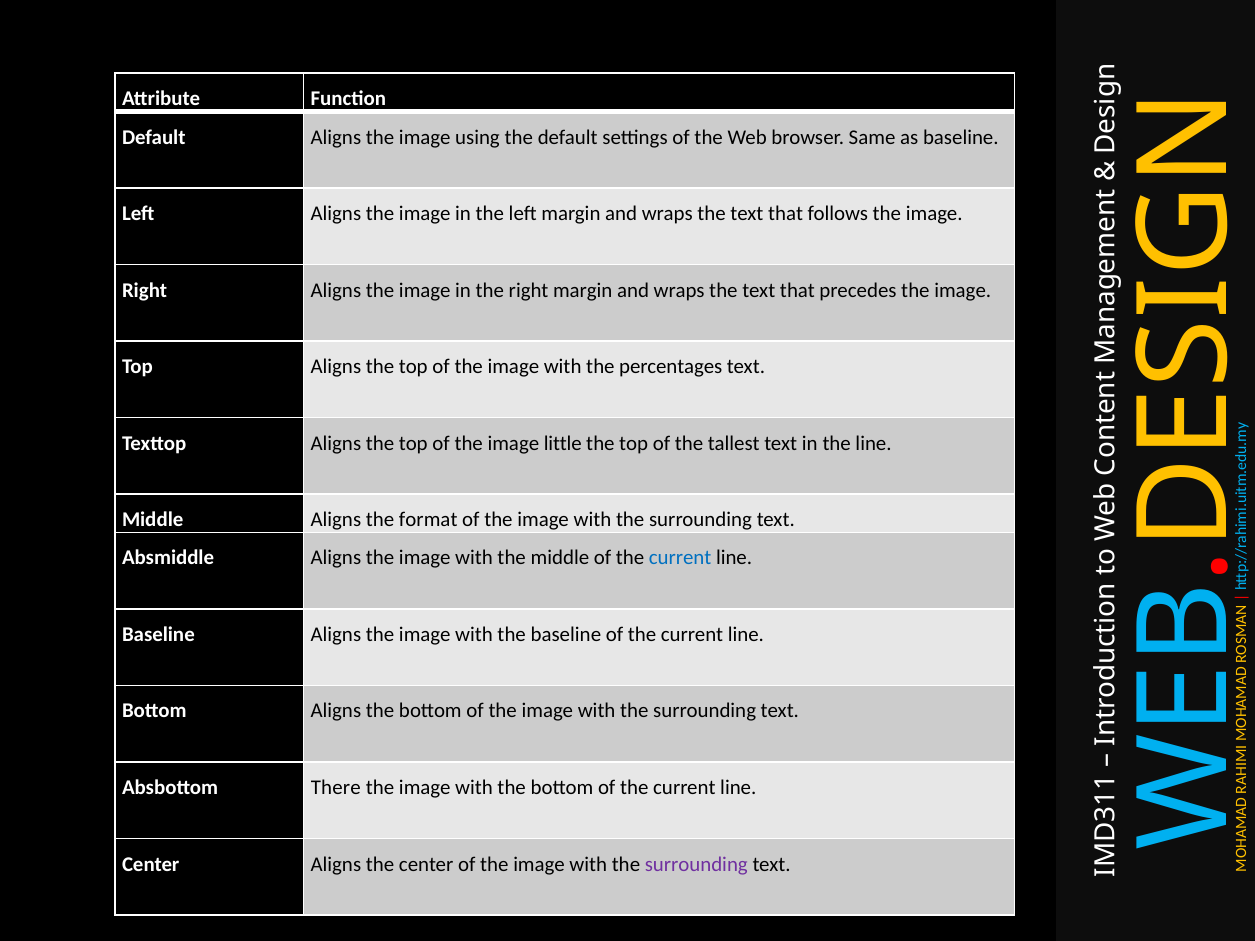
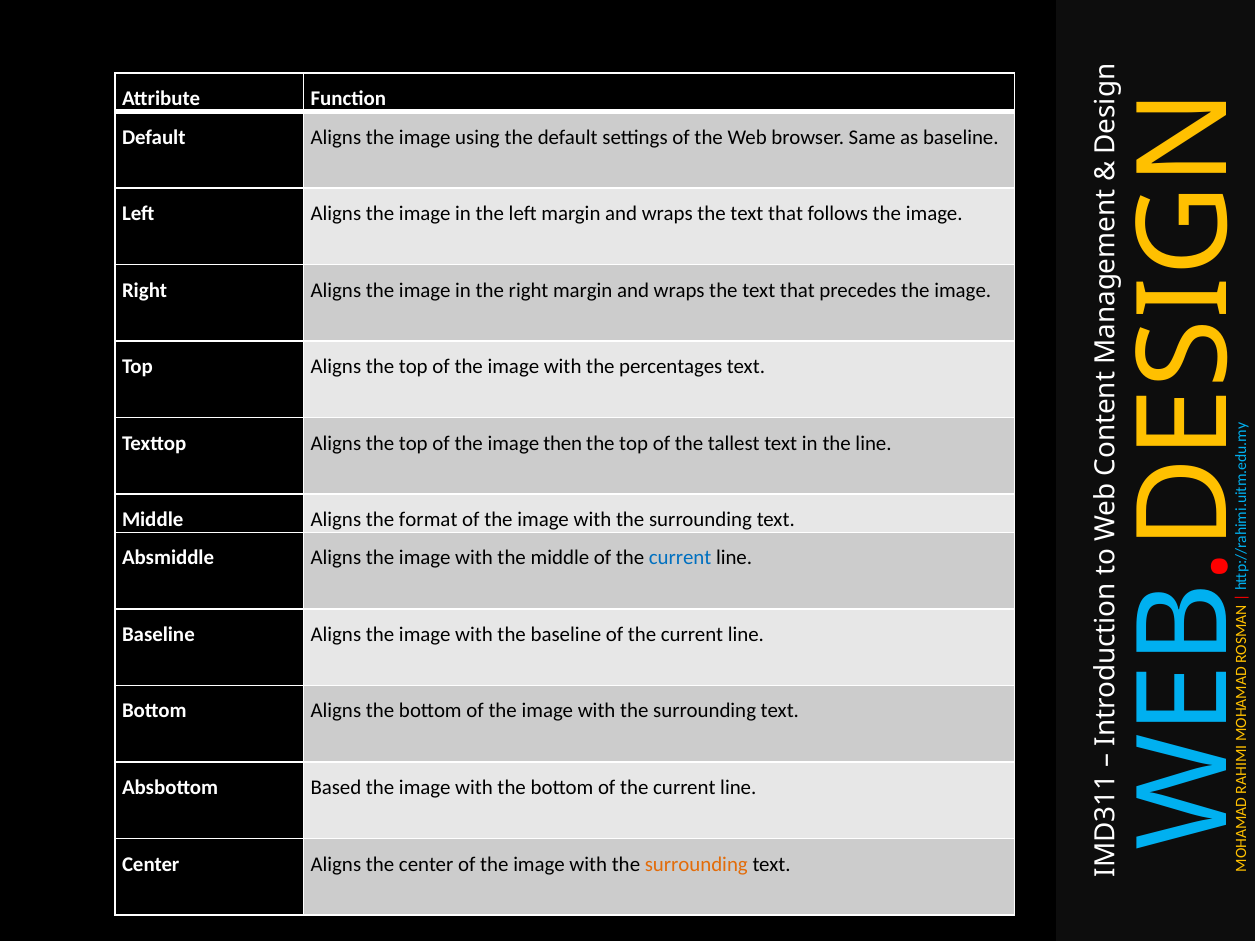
little: little -> then
There: There -> Based
surrounding at (696, 864) colour: purple -> orange
